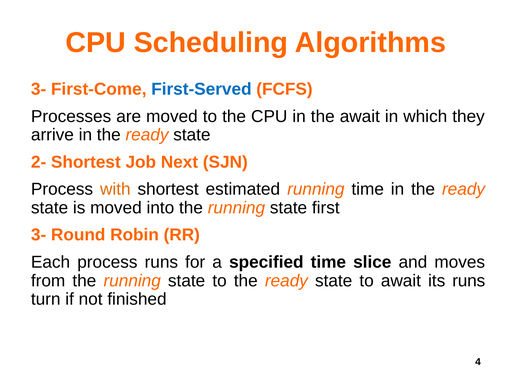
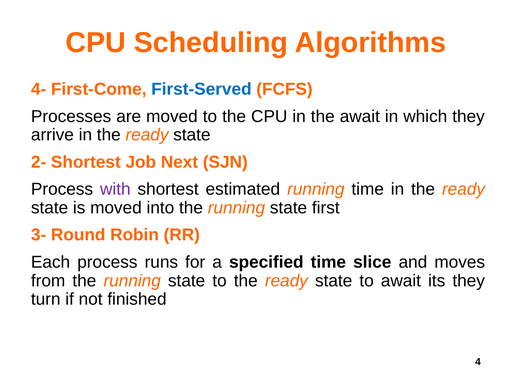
3- at (39, 89): 3- -> 4-
with colour: orange -> purple
its runs: runs -> they
